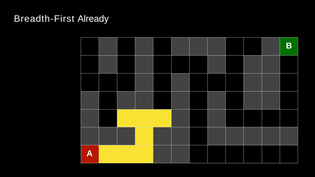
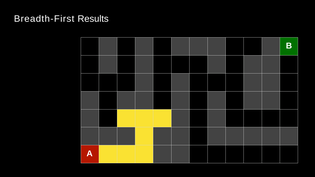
Already: Already -> Results
